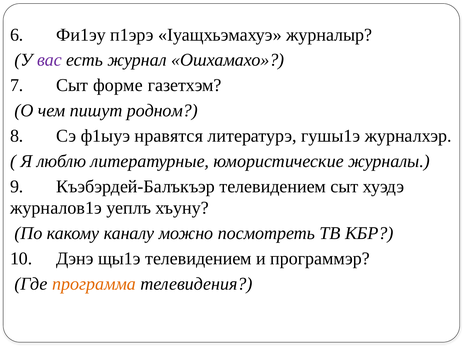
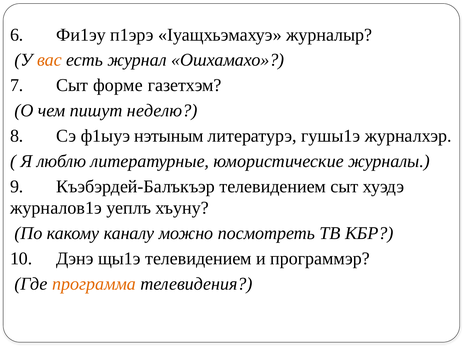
вас colour: purple -> orange
родном: родном -> неделю
нравятся: нравятся -> нэтыным
